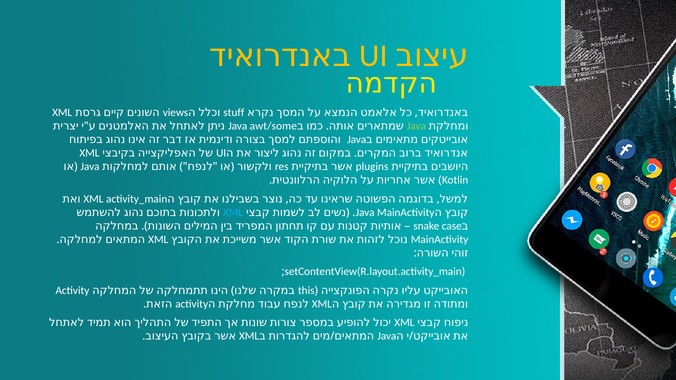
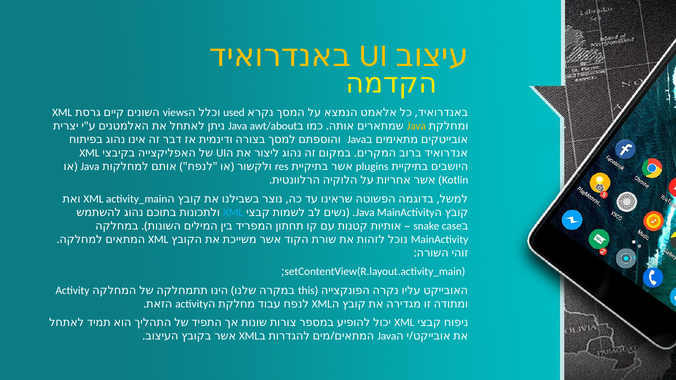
stuff: stuff -> used
awt/some: awt/some -> awt/about
Java at (416, 126) colour: light green -> yellow
